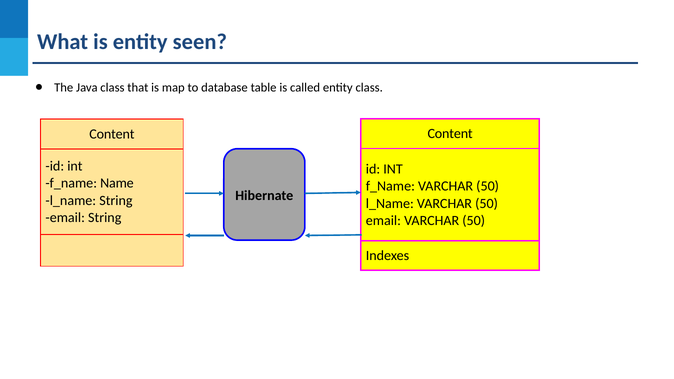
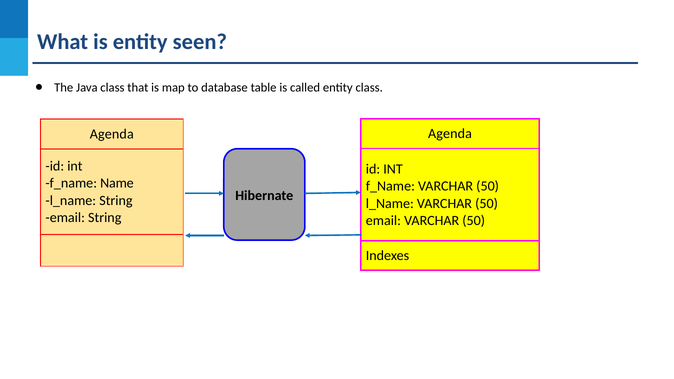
Content at (450, 134): Content -> Agenda
Content at (112, 134): Content -> Agenda
